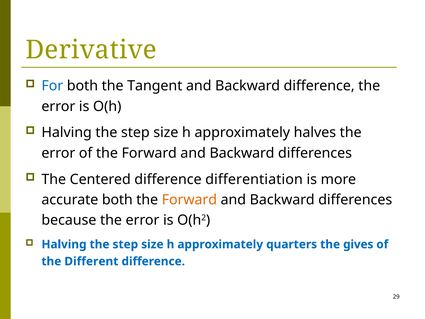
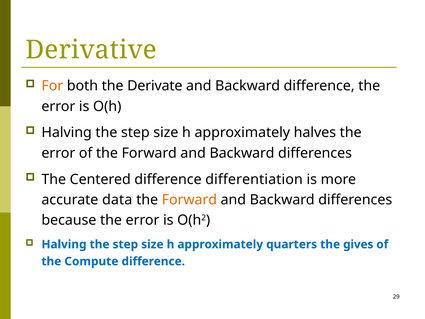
For colour: blue -> orange
Tangent: Tangent -> Derivate
accurate both: both -> data
Different: Different -> Compute
